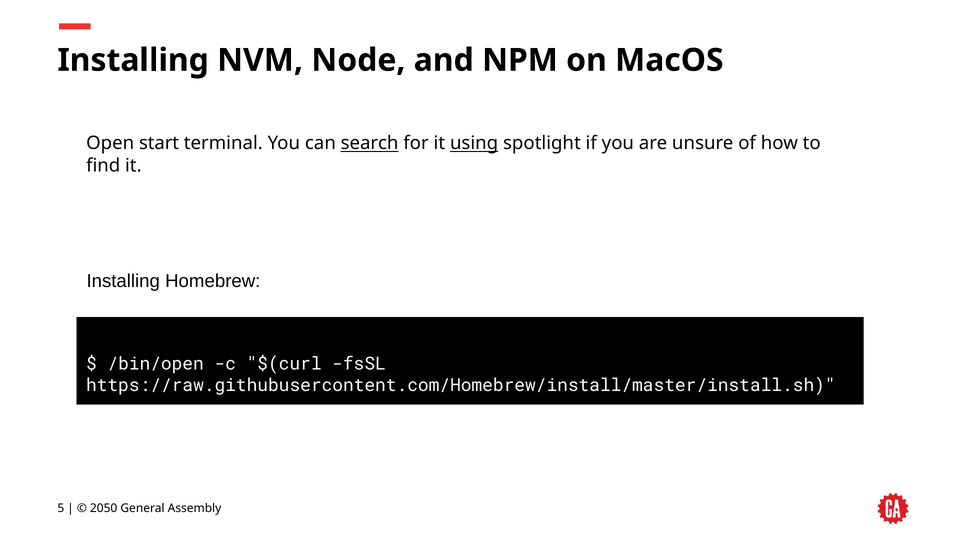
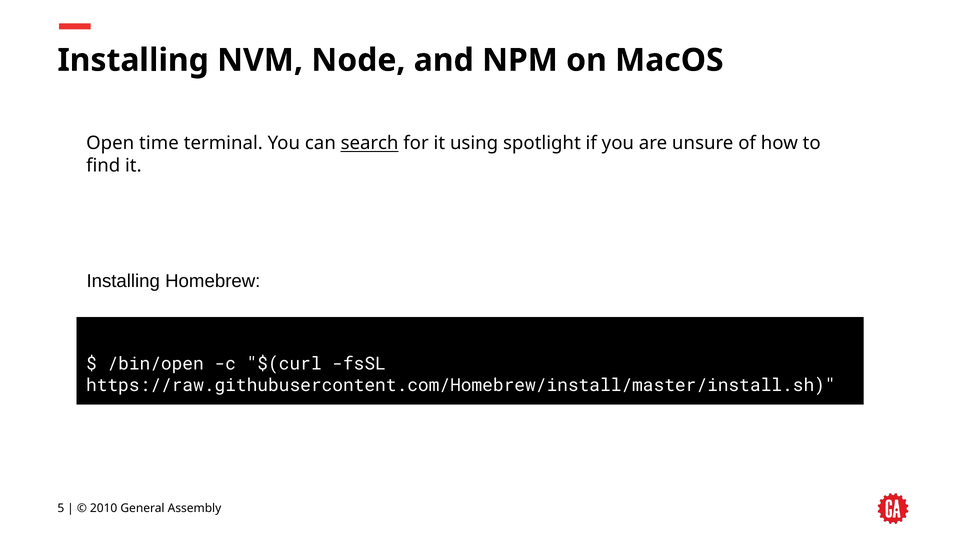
start: start -> time
using underline: present -> none
2050: 2050 -> 2010
